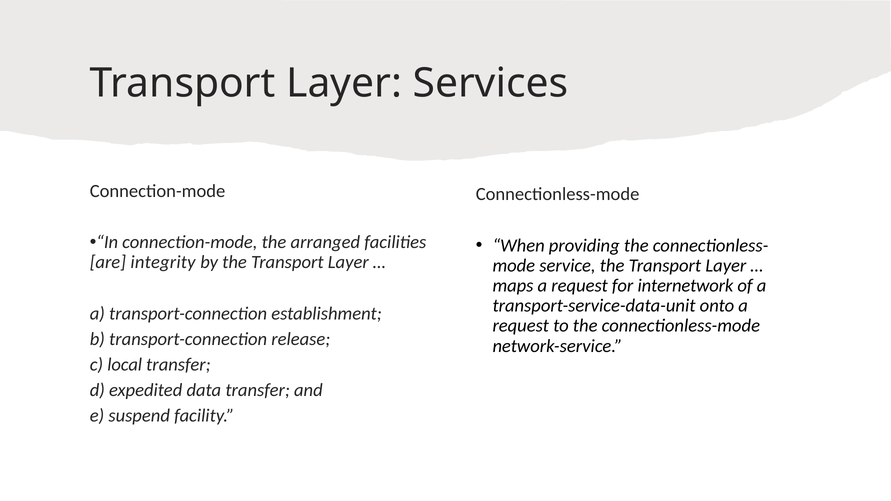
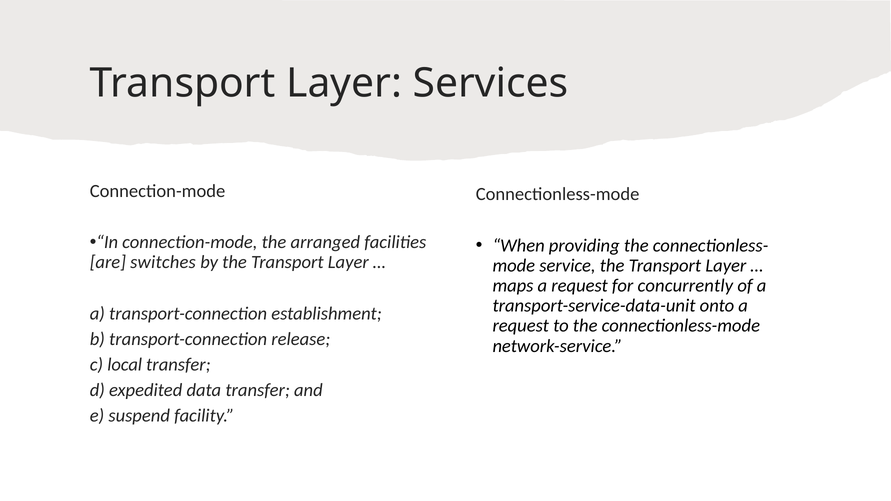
integrity: integrity -> switches
internetwork: internetwork -> concurrently
